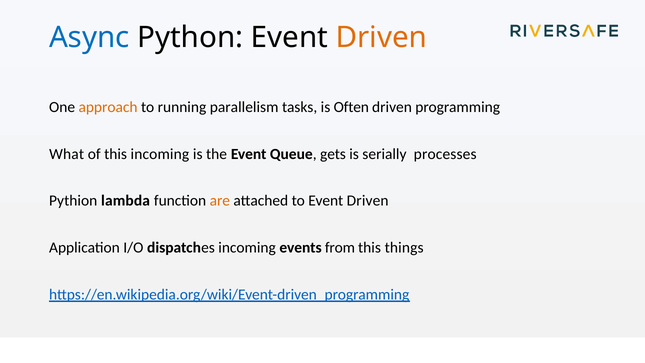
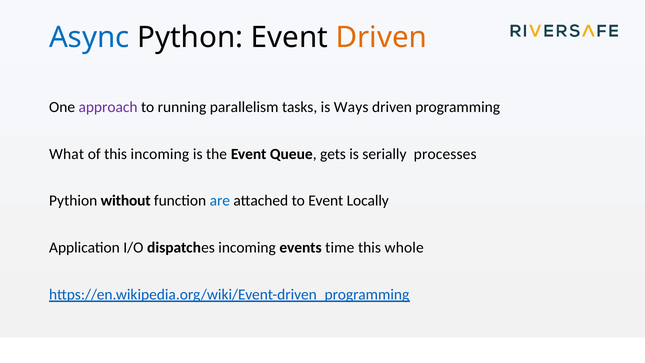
approach colour: orange -> purple
Often: Often -> Ways
lambda: lambda -> without
are colour: orange -> blue
to Event Driven: Driven -> Locally
from: from -> time
things: things -> whole
